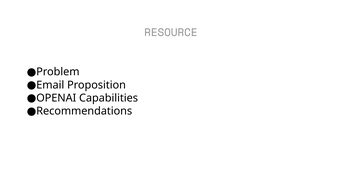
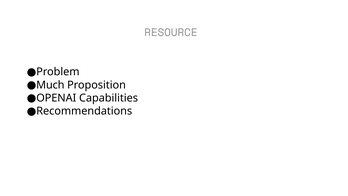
Email: Email -> Much
